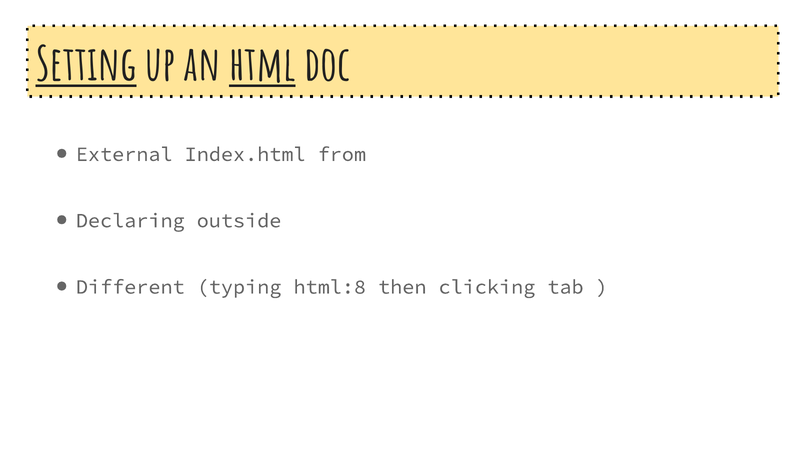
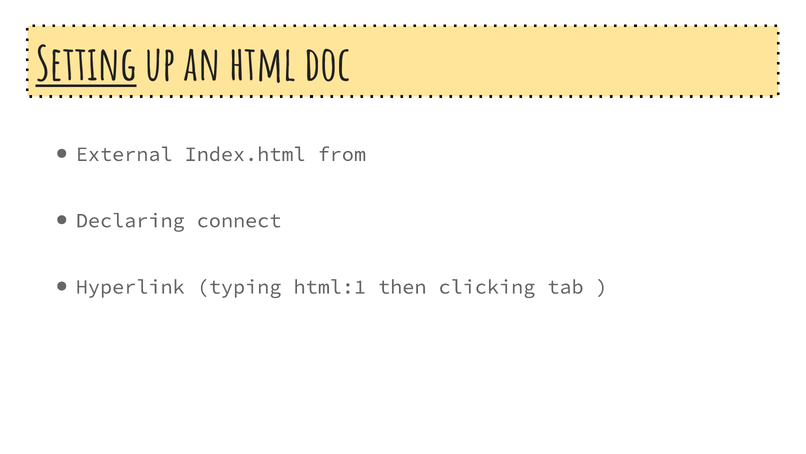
html underline: present -> none
outside: outside -> connect
Different: Different -> Hyperlink
html:8: html:8 -> html:1
